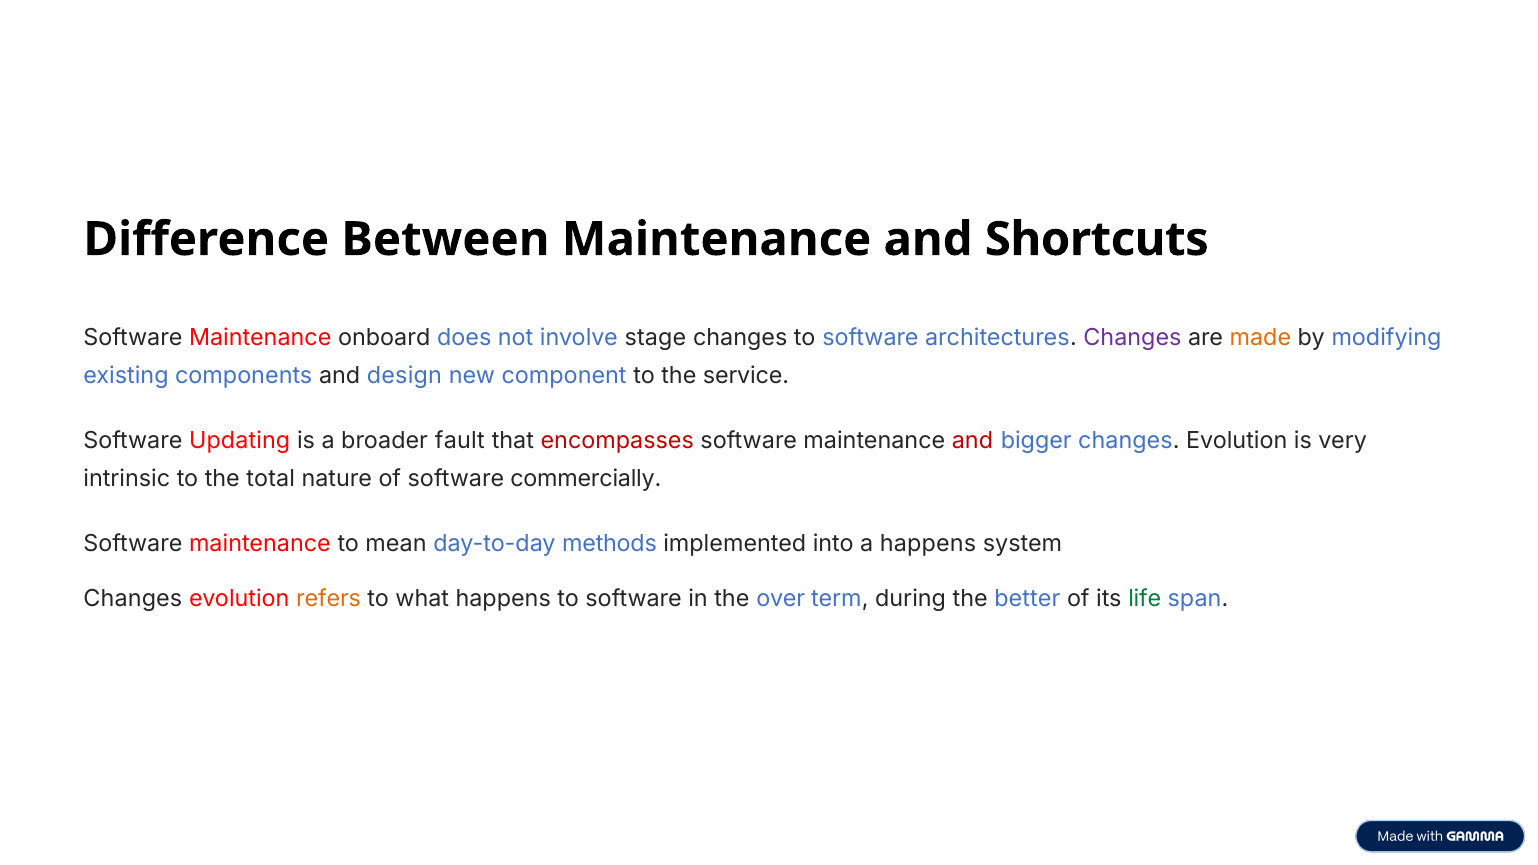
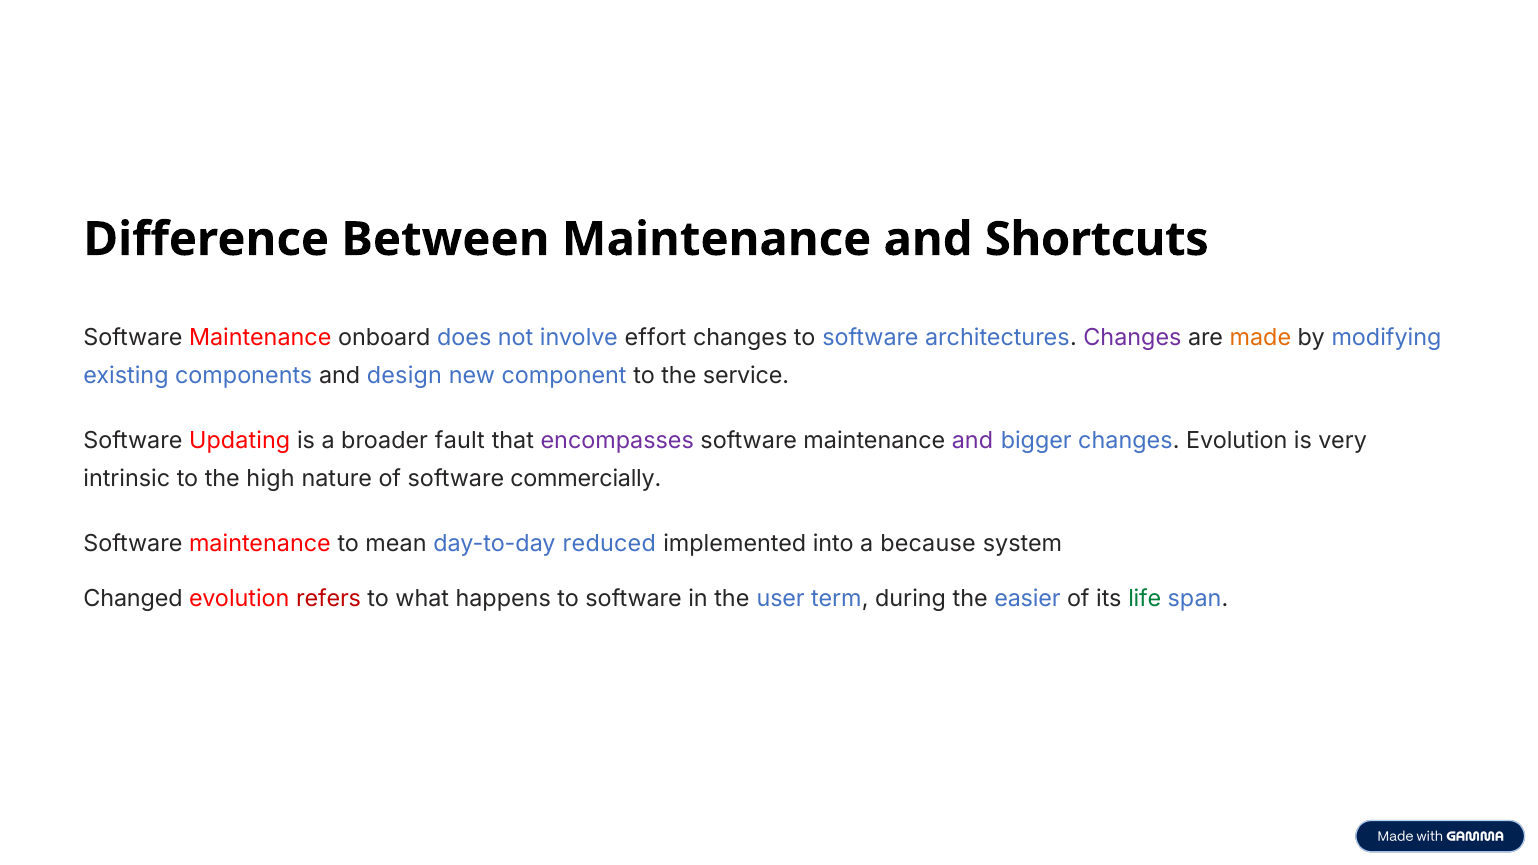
stage: stage -> effort
encompasses colour: red -> purple
and at (972, 441) colour: red -> purple
total: total -> high
methods: methods -> reduced
a happens: happens -> because
Changes at (133, 599): Changes -> Changed
refers colour: orange -> red
over: over -> user
better: better -> easier
